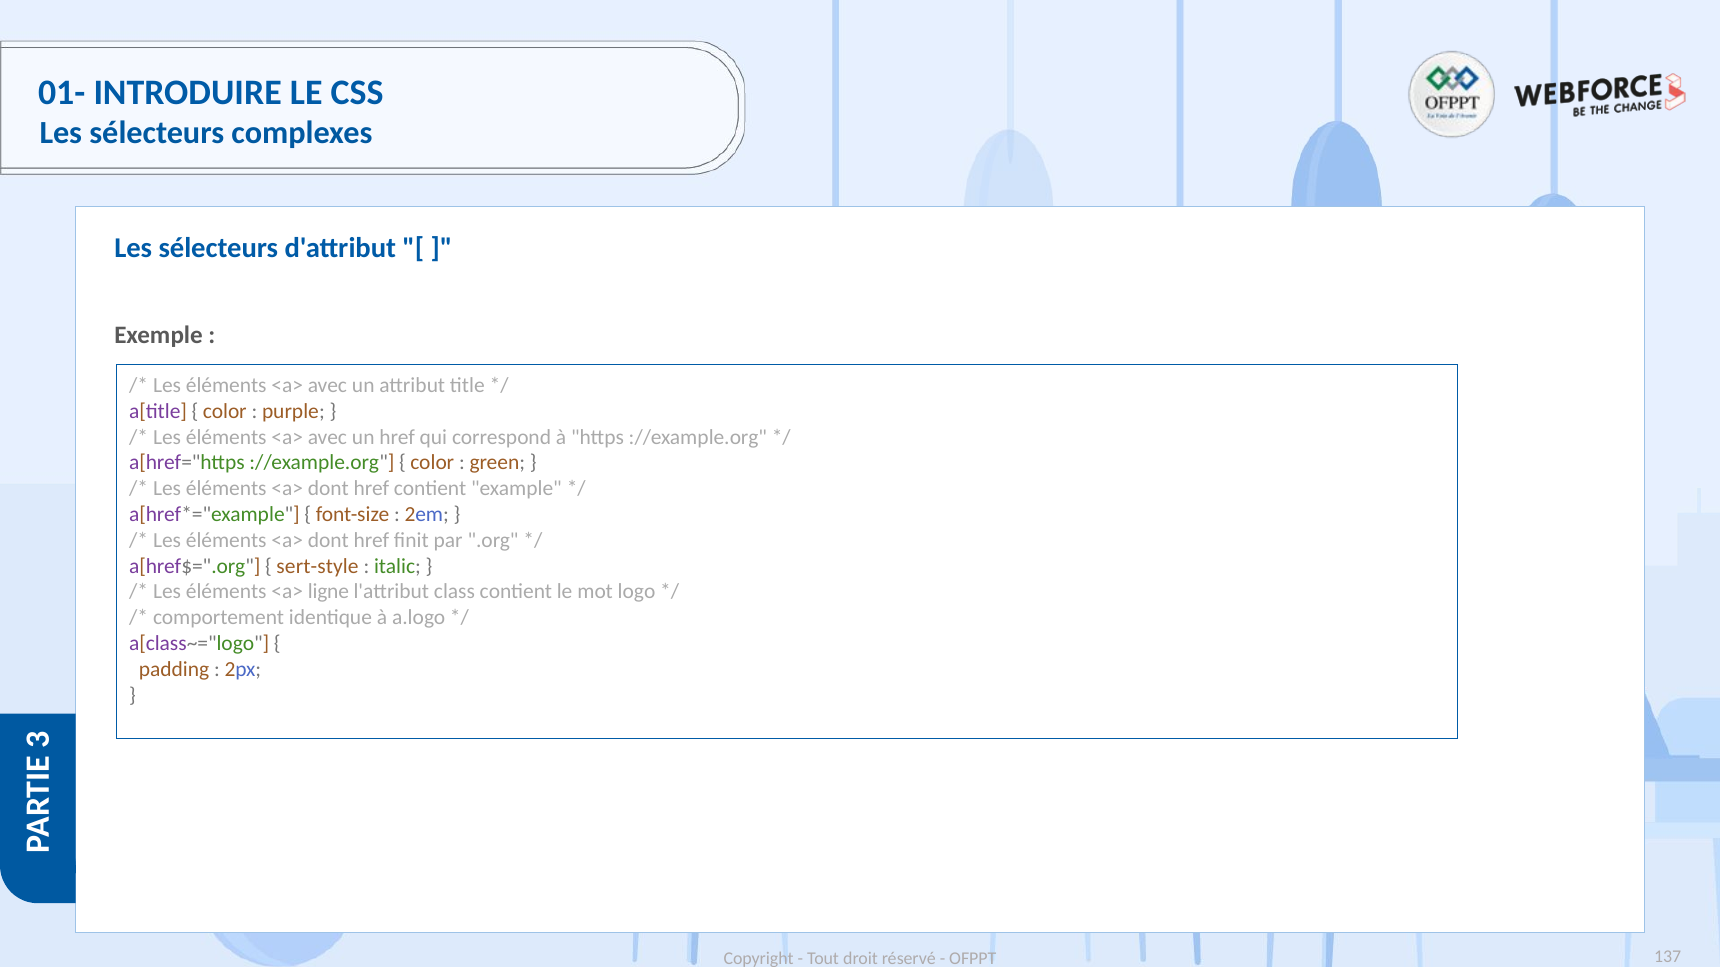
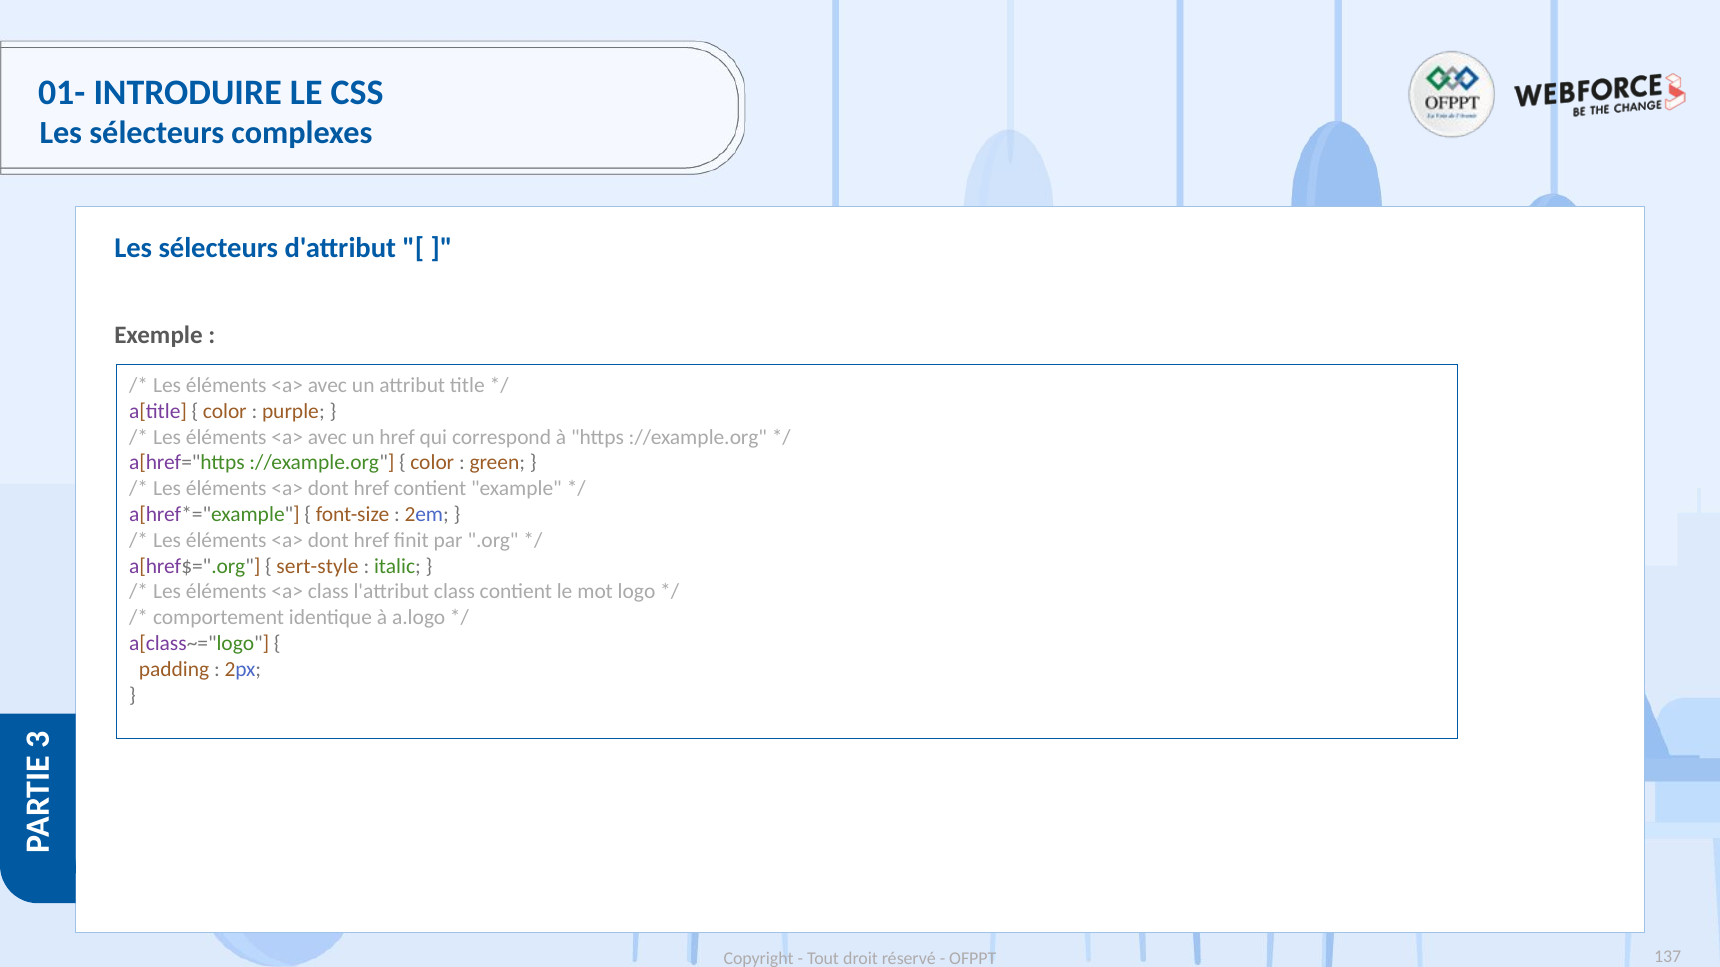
<a> ligne: ligne -> class
